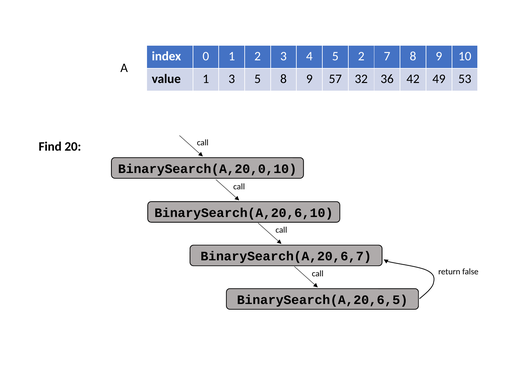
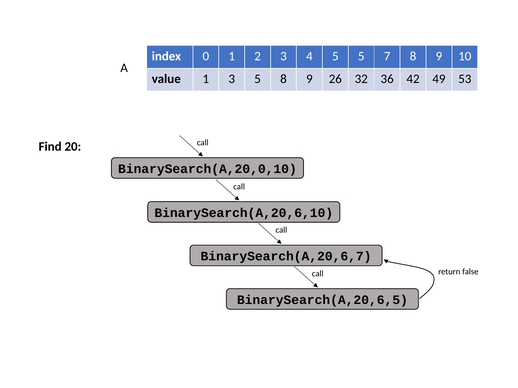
5 2: 2 -> 5
57: 57 -> 26
